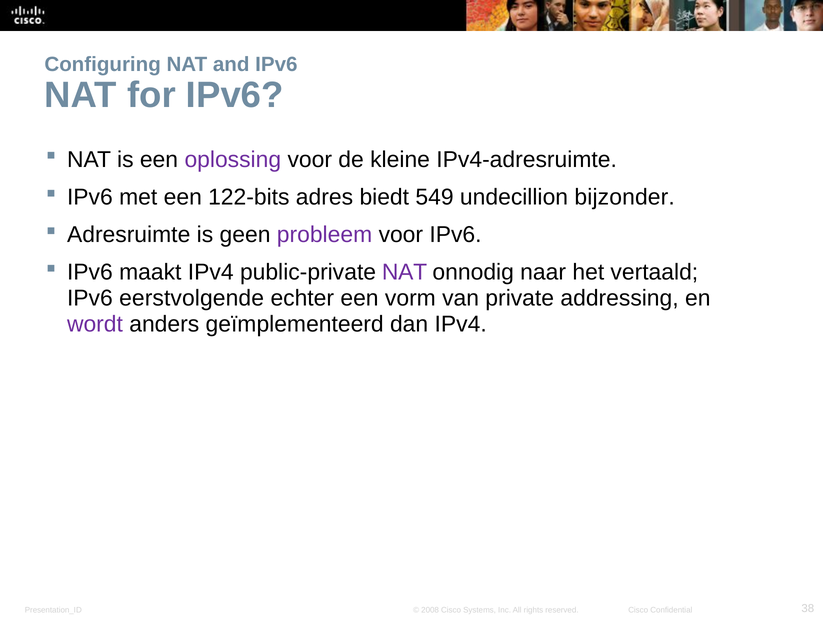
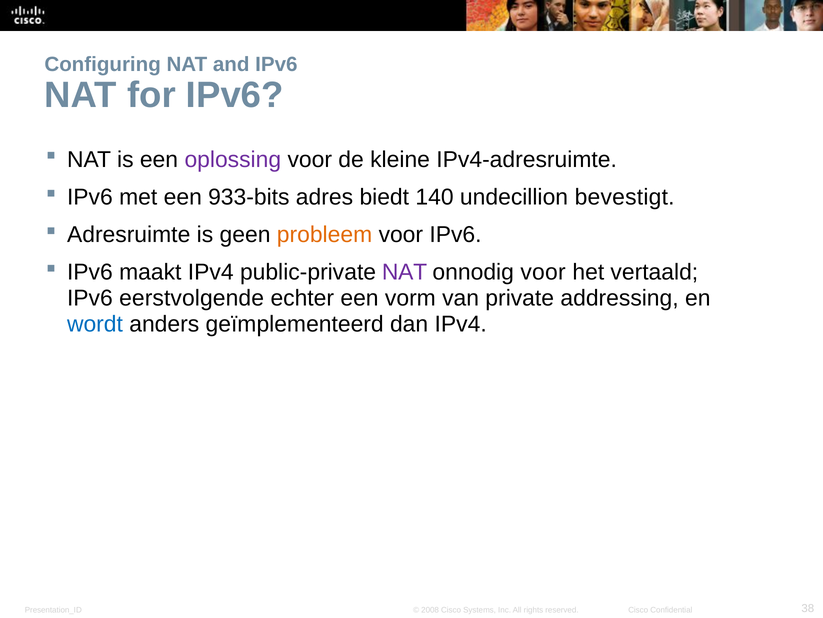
122-bits: 122-bits -> 933-bits
549: 549 -> 140
bijzonder: bijzonder -> bevestigt
probleem colour: purple -> orange
onnodig naar: naar -> voor
wordt colour: purple -> blue
